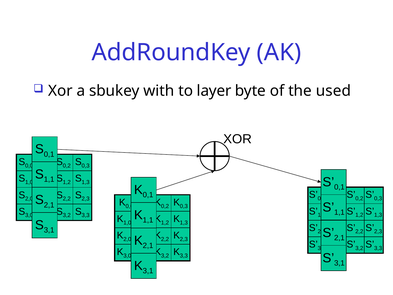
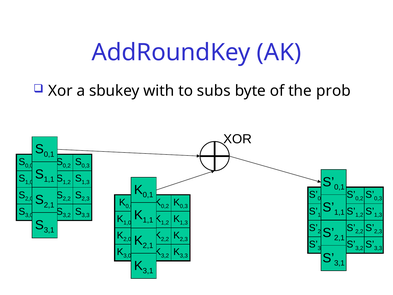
layer: layer -> subs
used: used -> prob
